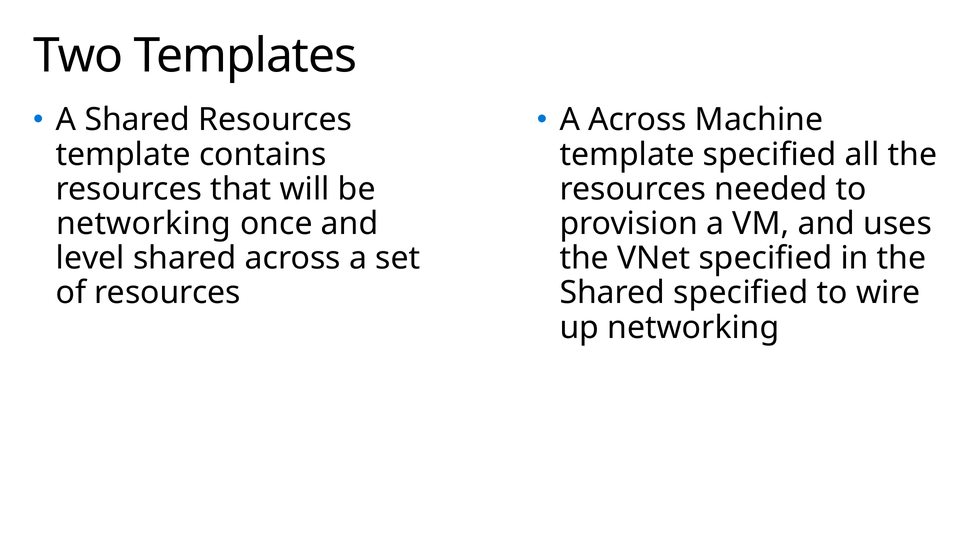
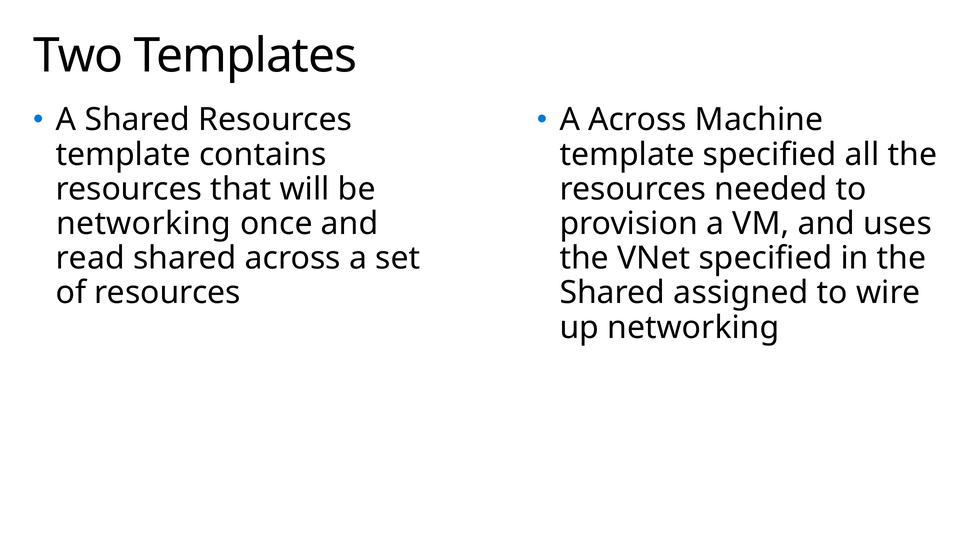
level: level -> read
Shared specified: specified -> assigned
